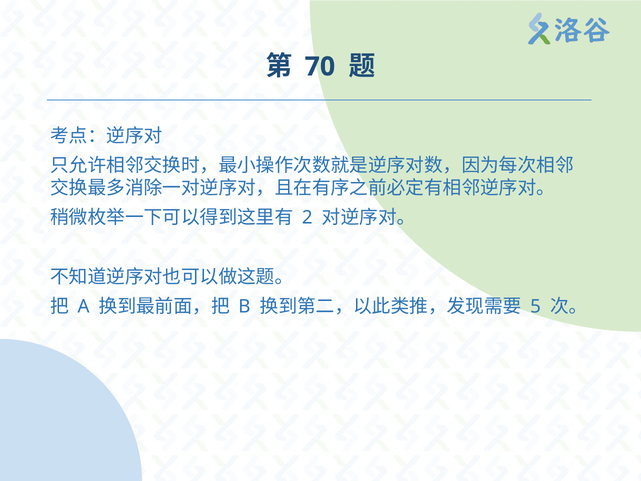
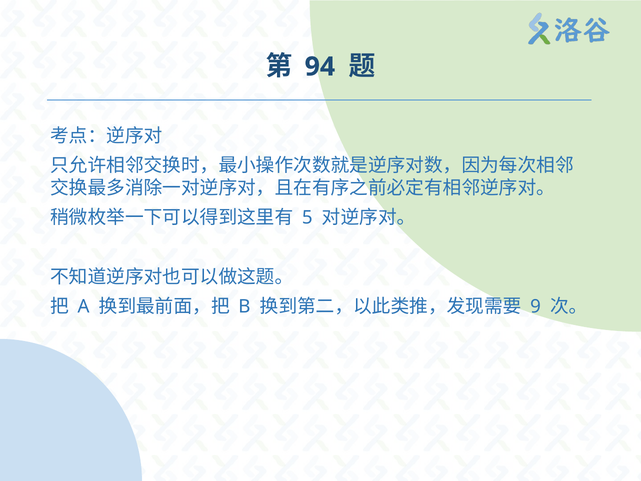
70: 70 -> 94
2: 2 -> 5
5: 5 -> 9
